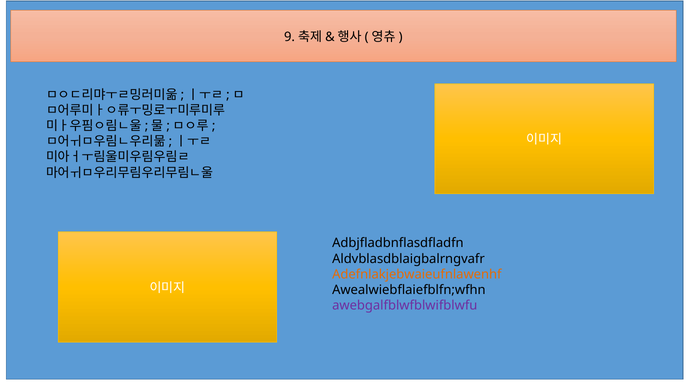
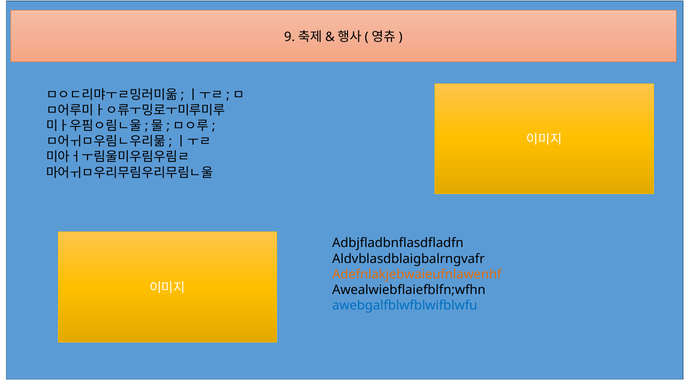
awebgalfblwfblwifblwfu colour: purple -> blue
